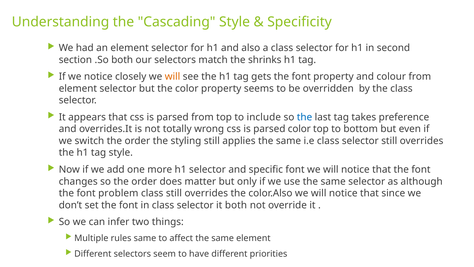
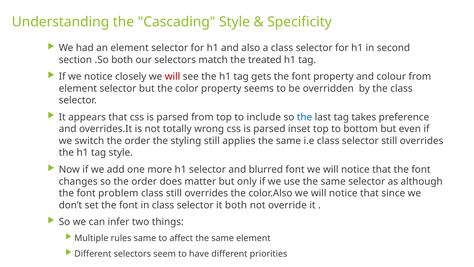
shrinks: shrinks -> treated
will at (173, 76) colour: orange -> red
parsed color: color -> inset
specific: specific -> blurred
